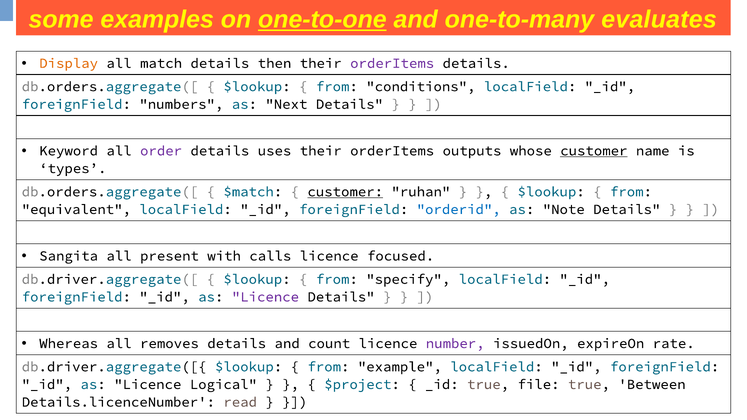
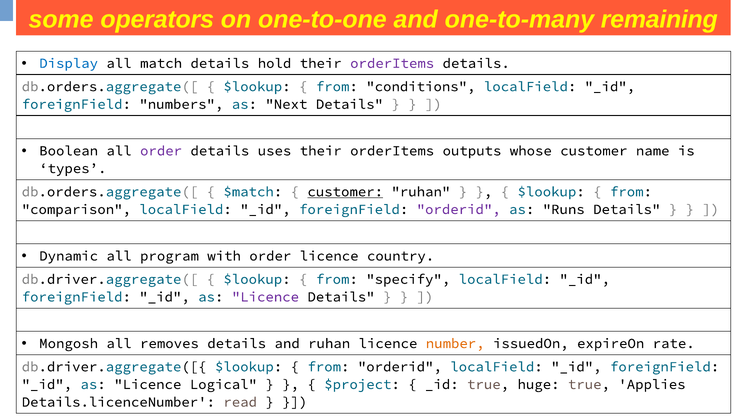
examples: examples -> operators
one-to-one underline: present -> none
evaluates: evaluates -> remaining
Display colour: orange -> blue
then: then -> hold
Keyword: Keyword -> Boolean
customer at (594, 151) underline: present -> none
equivalent: equivalent -> comparison
orderid at (459, 209) colour: blue -> purple
Note: Note -> Runs
Sangita: Sangita -> Dynamic
present: present -> program
with calls: calls -> order
focused: focused -> country
Whereas: Whereas -> Mongosh
and count: count -> ruhan
number colour: purple -> orange
from example: example -> orderid
file: file -> huge
Between: Between -> Applies
